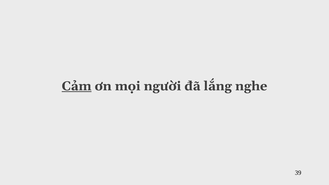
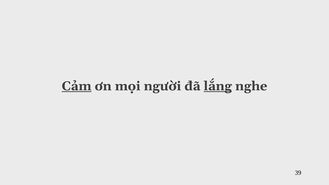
lắng underline: none -> present
